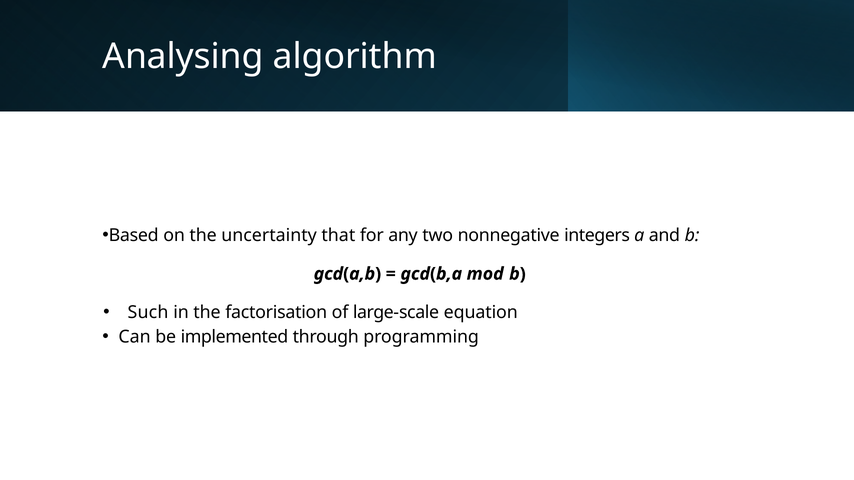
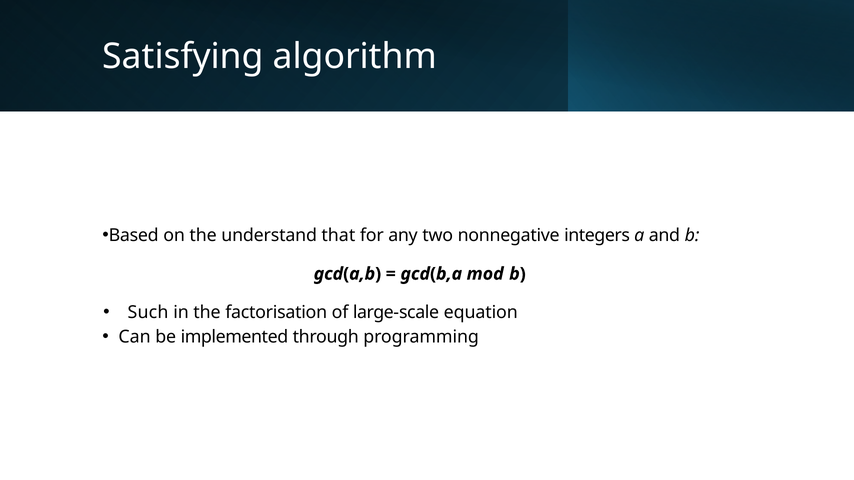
Analysing: Analysing -> Satisfying
uncertainty: uncertainty -> understand
